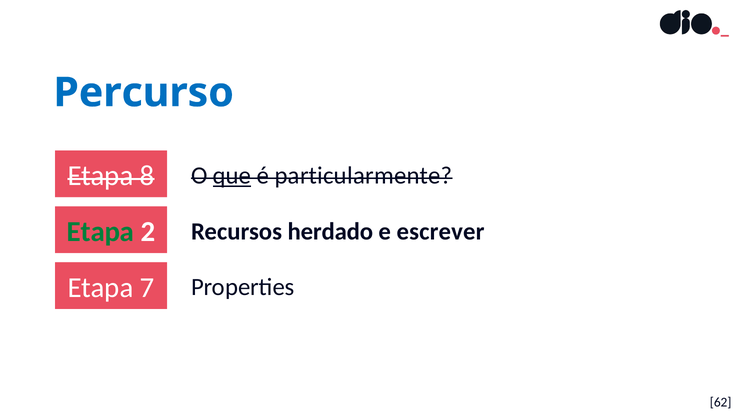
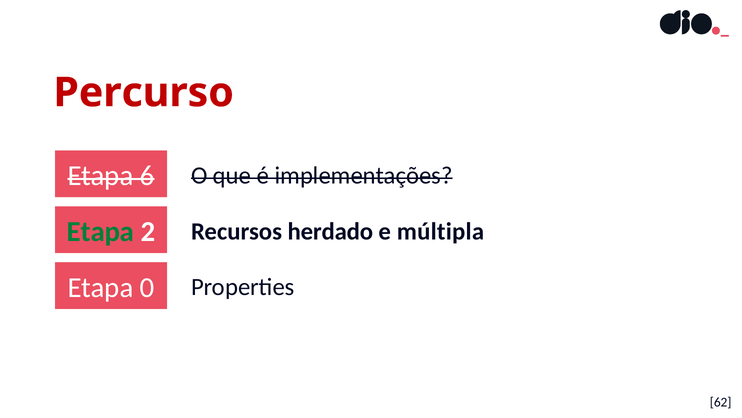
Percurso colour: blue -> red
8: 8 -> 6
que underline: present -> none
particularmente: particularmente -> implementações
escrever: escrever -> múltipla
7: 7 -> 0
